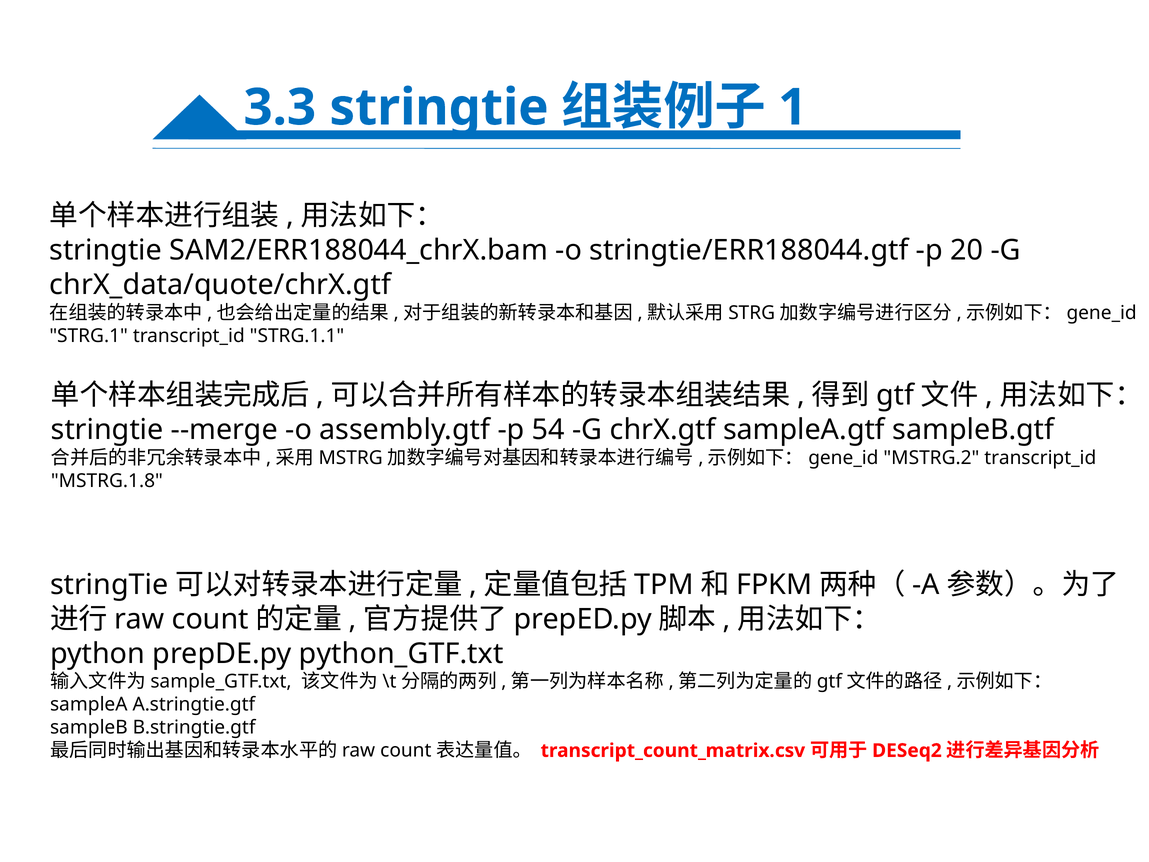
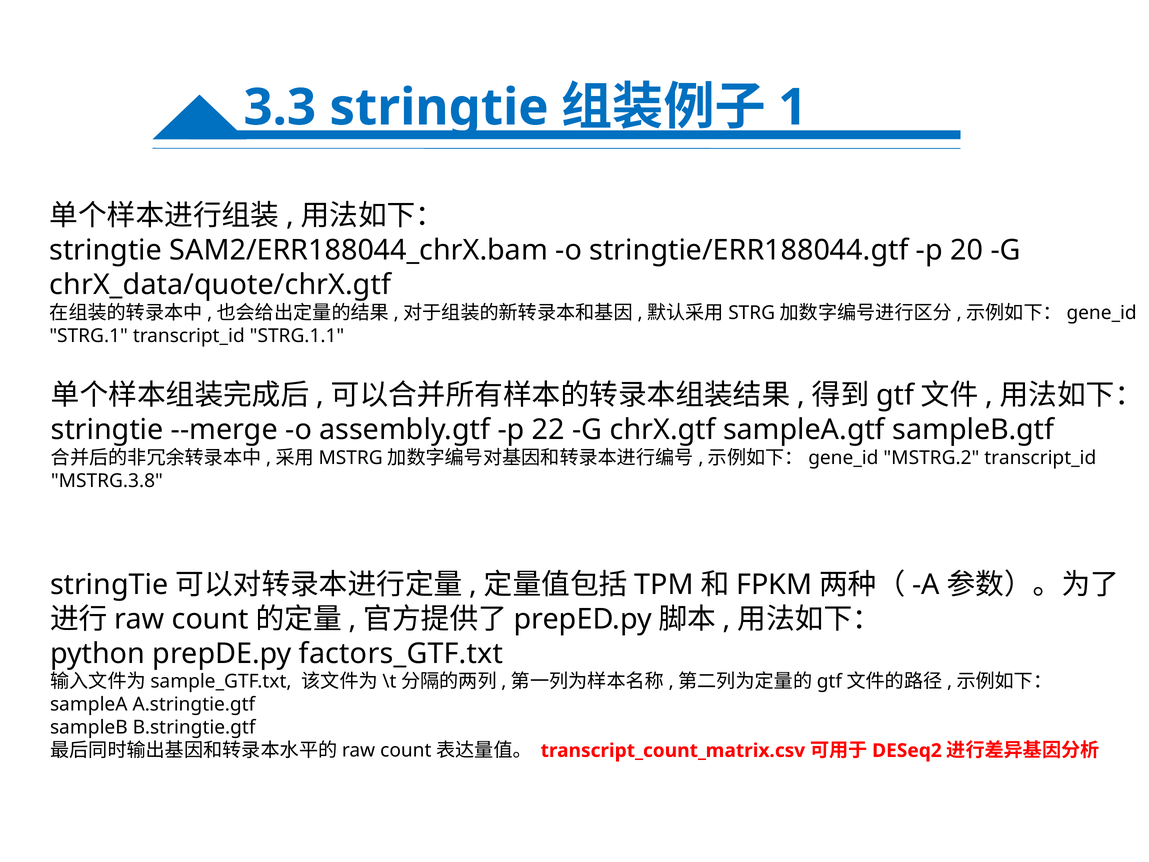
54: 54 -> 22
MSTRG.1.8: MSTRG.1.8 -> MSTRG.3.8
python_GTF.txt: python_GTF.txt -> factors_GTF.txt
